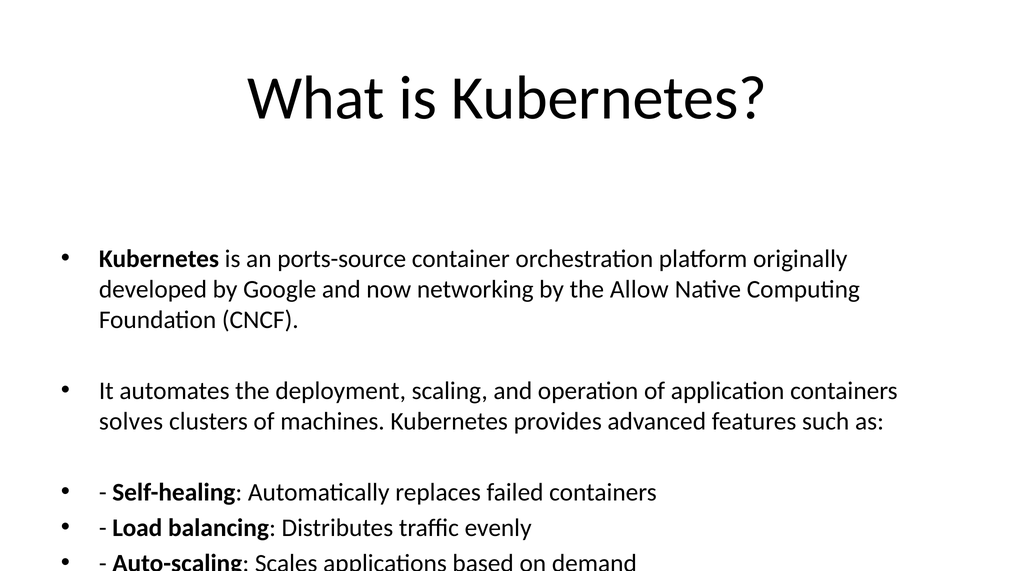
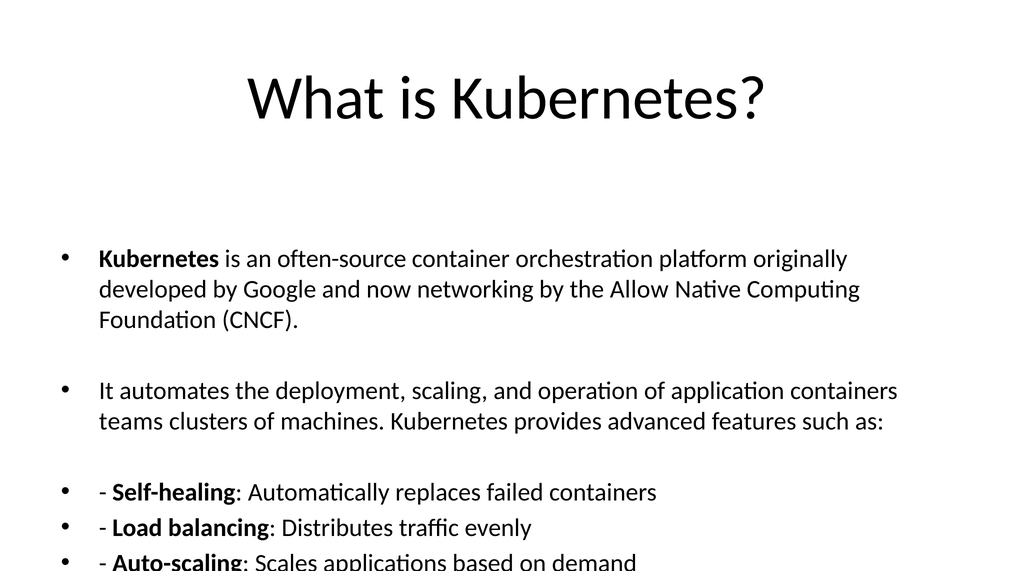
ports-source: ports-source -> often-source
solves: solves -> teams
